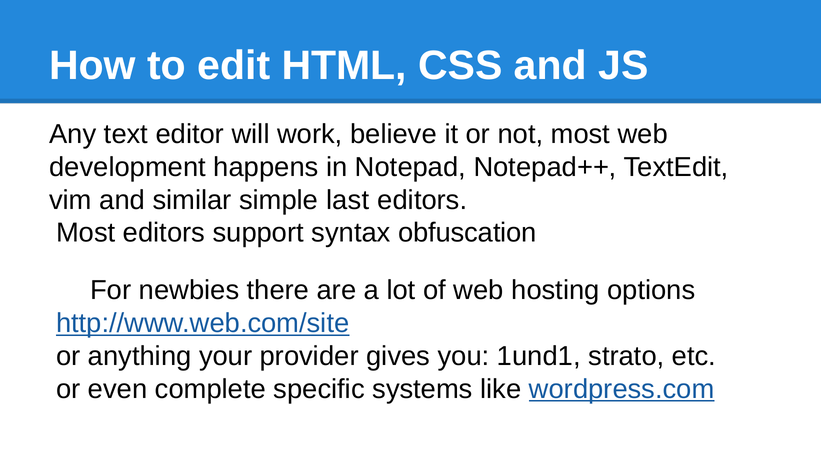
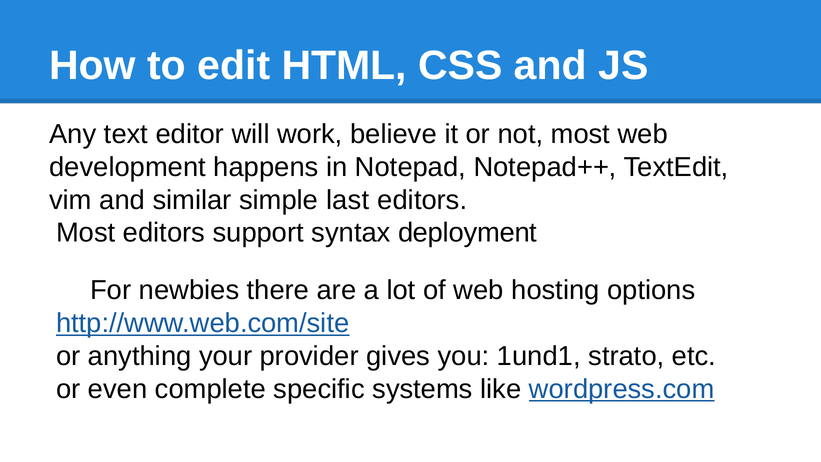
obfuscation: obfuscation -> deployment
